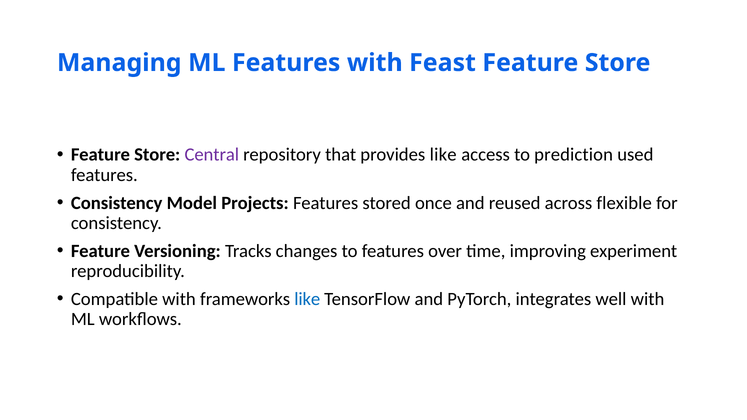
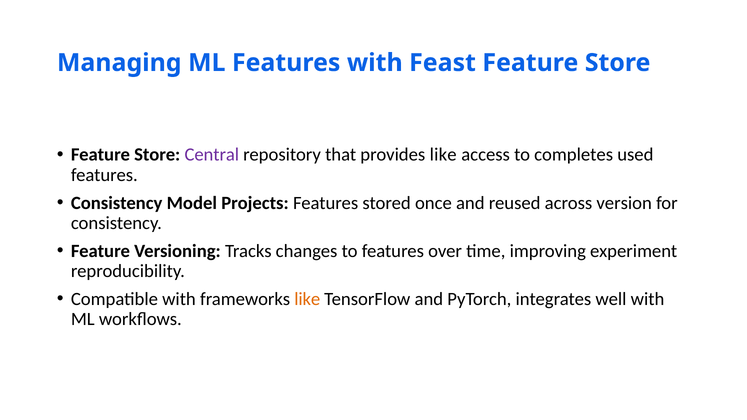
prediction: prediction -> completes
flexible: flexible -> version
like at (307, 299) colour: blue -> orange
